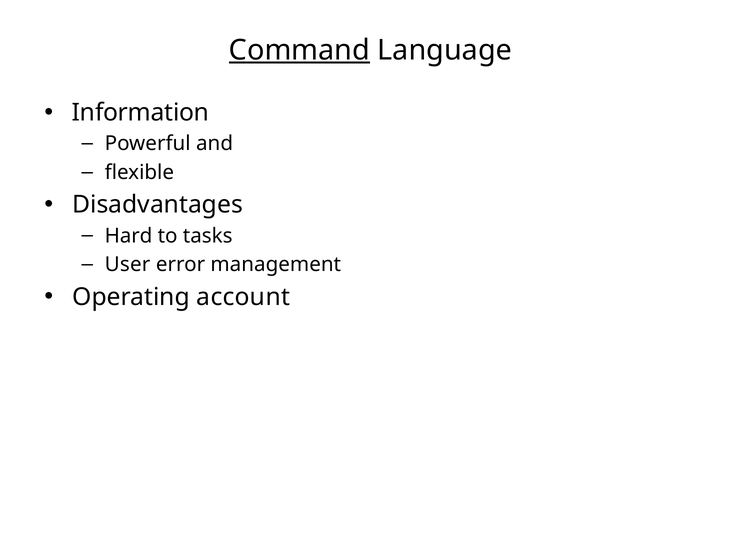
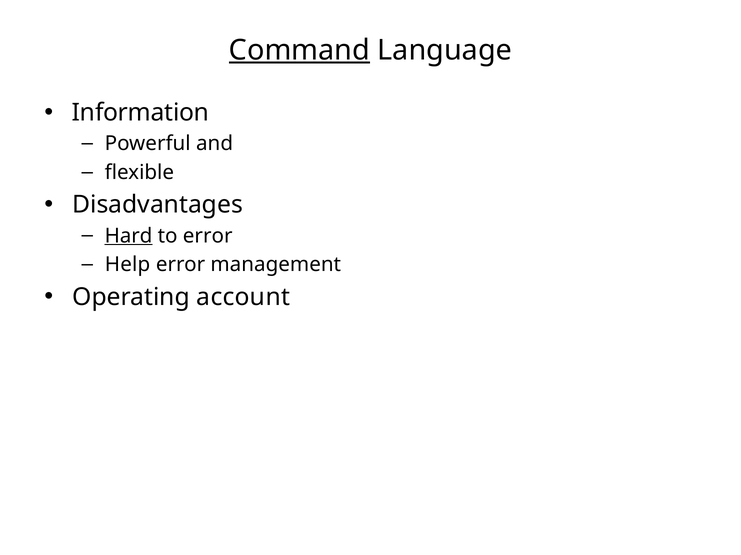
Hard underline: none -> present
to tasks: tasks -> error
User: User -> Help
